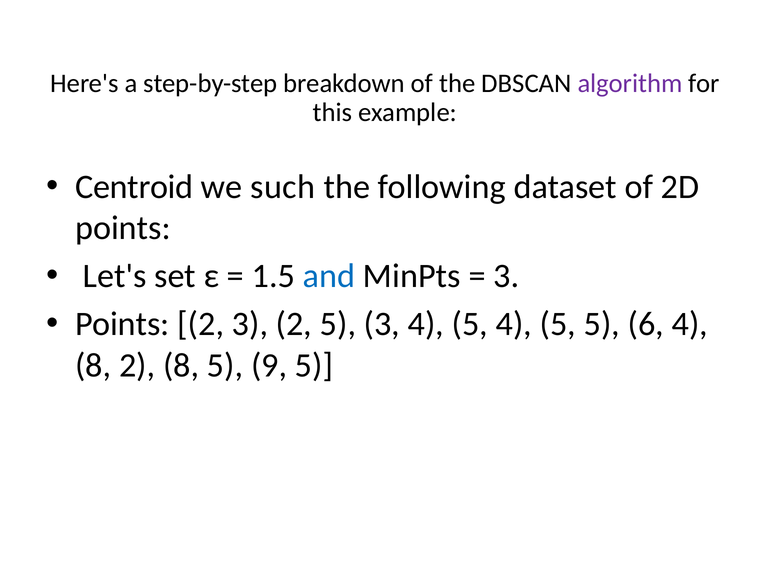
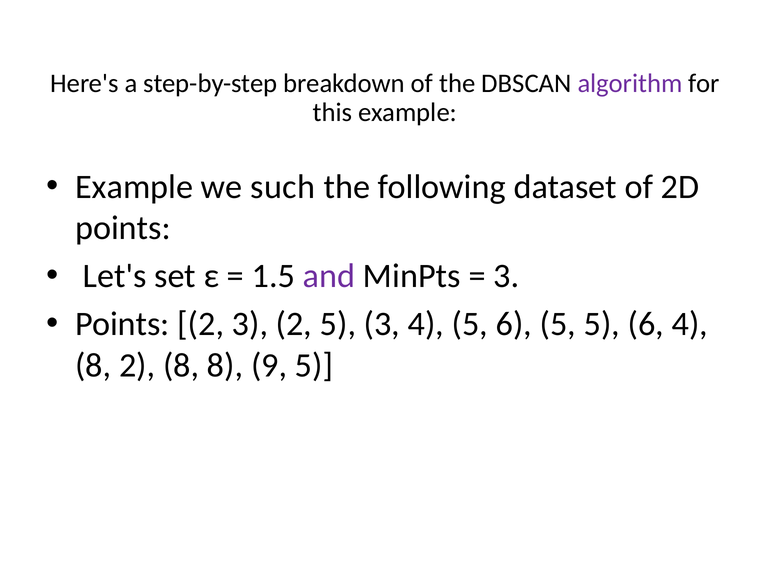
Centroid at (134, 187): Centroid -> Example
and colour: blue -> purple
4 5 4: 4 -> 6
8 5: 5 -> 8
